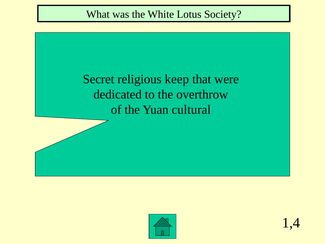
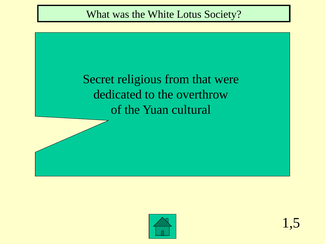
keep: keep -> from
1,4: 1,4 -> 1,5
